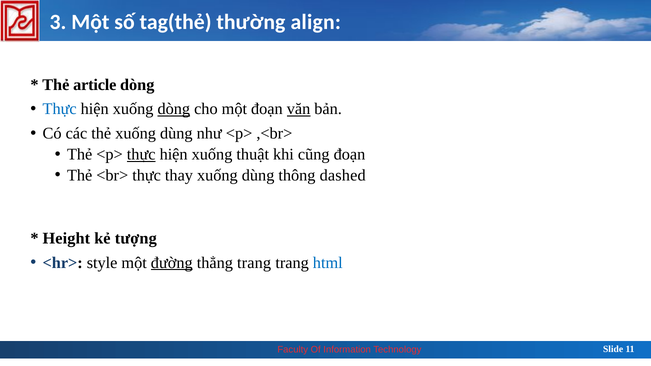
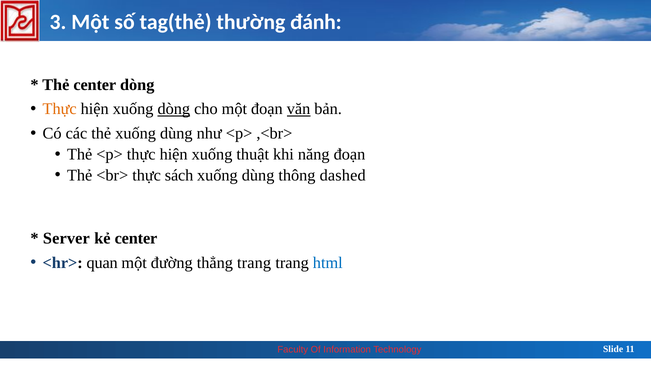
align: align -> đánh
Thẻ article: article -> center
Thực at (60, 109) colour: blue -> orange
thực at (141, 154) underline: present -> none
cũng: cũng -> năng
thay: thay -> sách
Height: Height -> Server
kẻ tượng: tượng -> center
style: style -> quan
đường underline: present -> none
